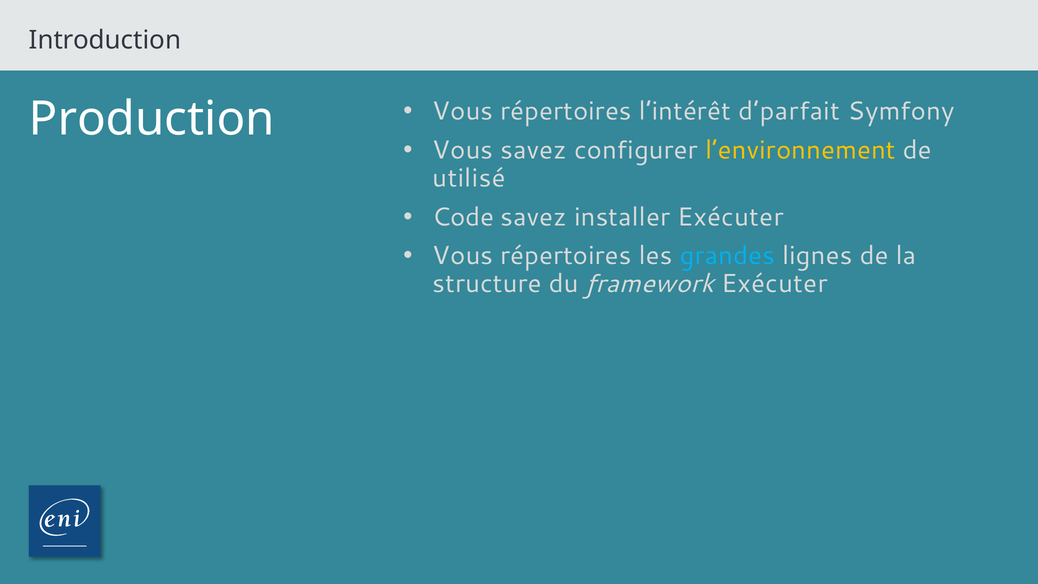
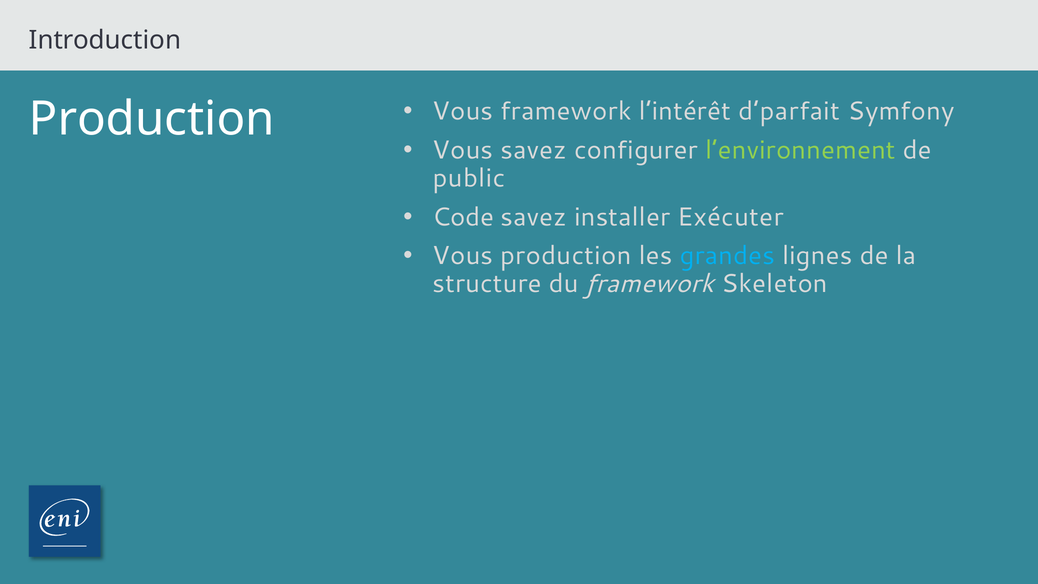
répertoires at (566, 111): répertoires -> framework
l’environnement colour: yellow -> light green
utilisé: utilisé -> public
répertoires at (566, 256): répertoires -> production
framework Exécuter: Exécuter -> Skeleton
